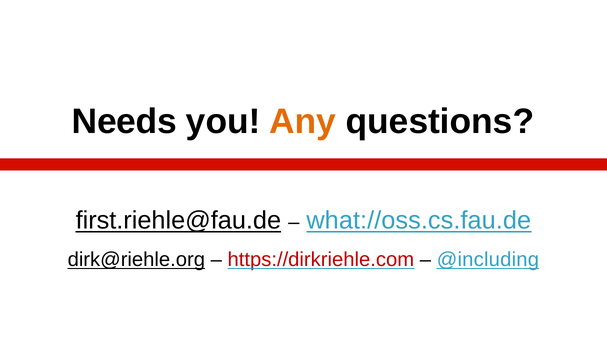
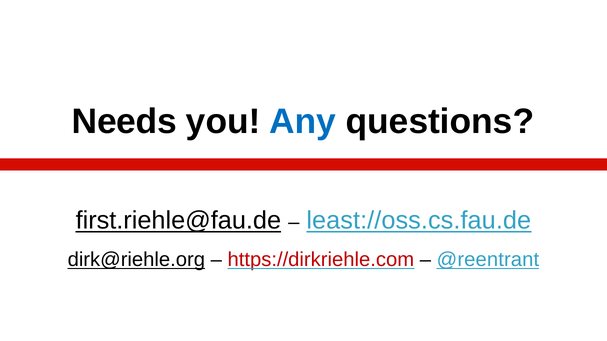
Any colour: orange -> blue
what://oss.cs.fau.de: what://oss.cs.fau.de -> least://oss.cs.fau.de
@including: @including -> @reentrant
